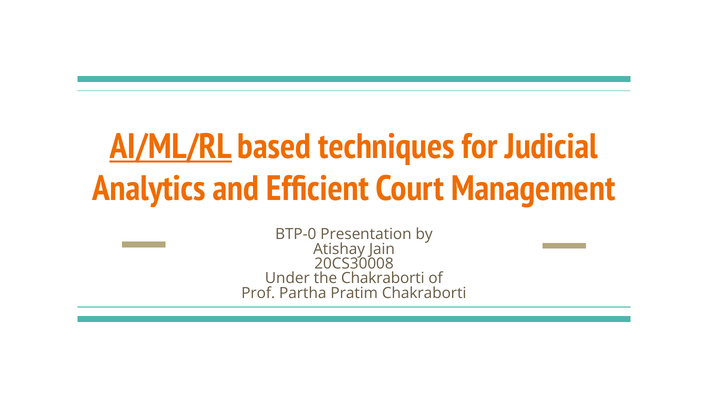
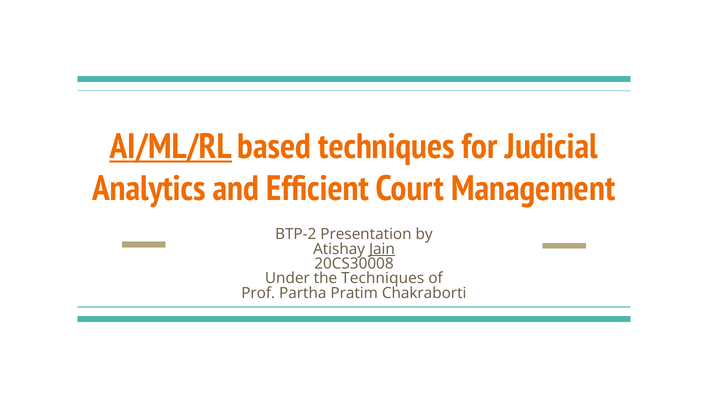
BTP-0: BTP-0 -> BTP-2
Jain underline: none -> present
the Chakraborti: Chakraborti -> Techniques
